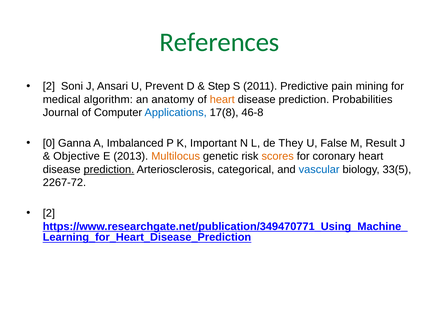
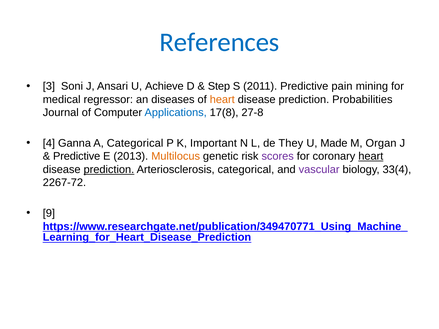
References colour: green -> blue
2 at (49, 86): 2 -> 3
Prevent: Prevent -> Achieve
algorithm: algorithm -> regressor
anatomy: anatomy -> diseases
46-8: 46-8 -> 27-8
0: 0 -> 4
A Imbalanced: Imbalanced -> Categorical
False: False -> Made
Result: Result -> Organ
Objective at (77, 156): Objective -> Predictive
scores colour: orange -> purple
heart at (371, 156) underline: none -> present
vascular colour: blue -> purple
33(5: 33(5 -> 33(4
2 at (49, 213): 2 -> 9
